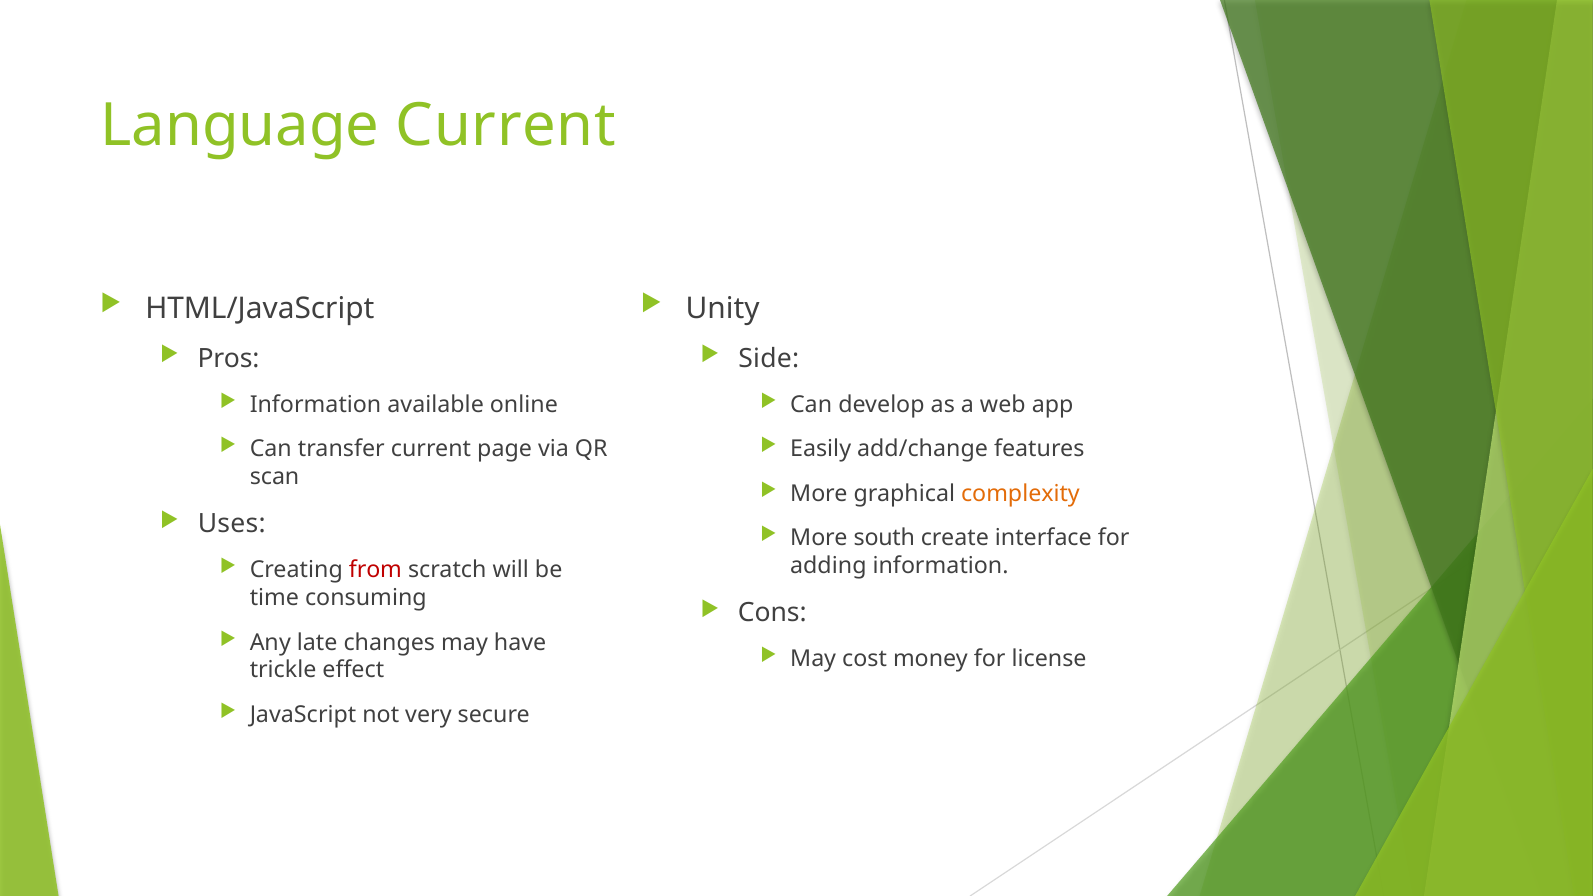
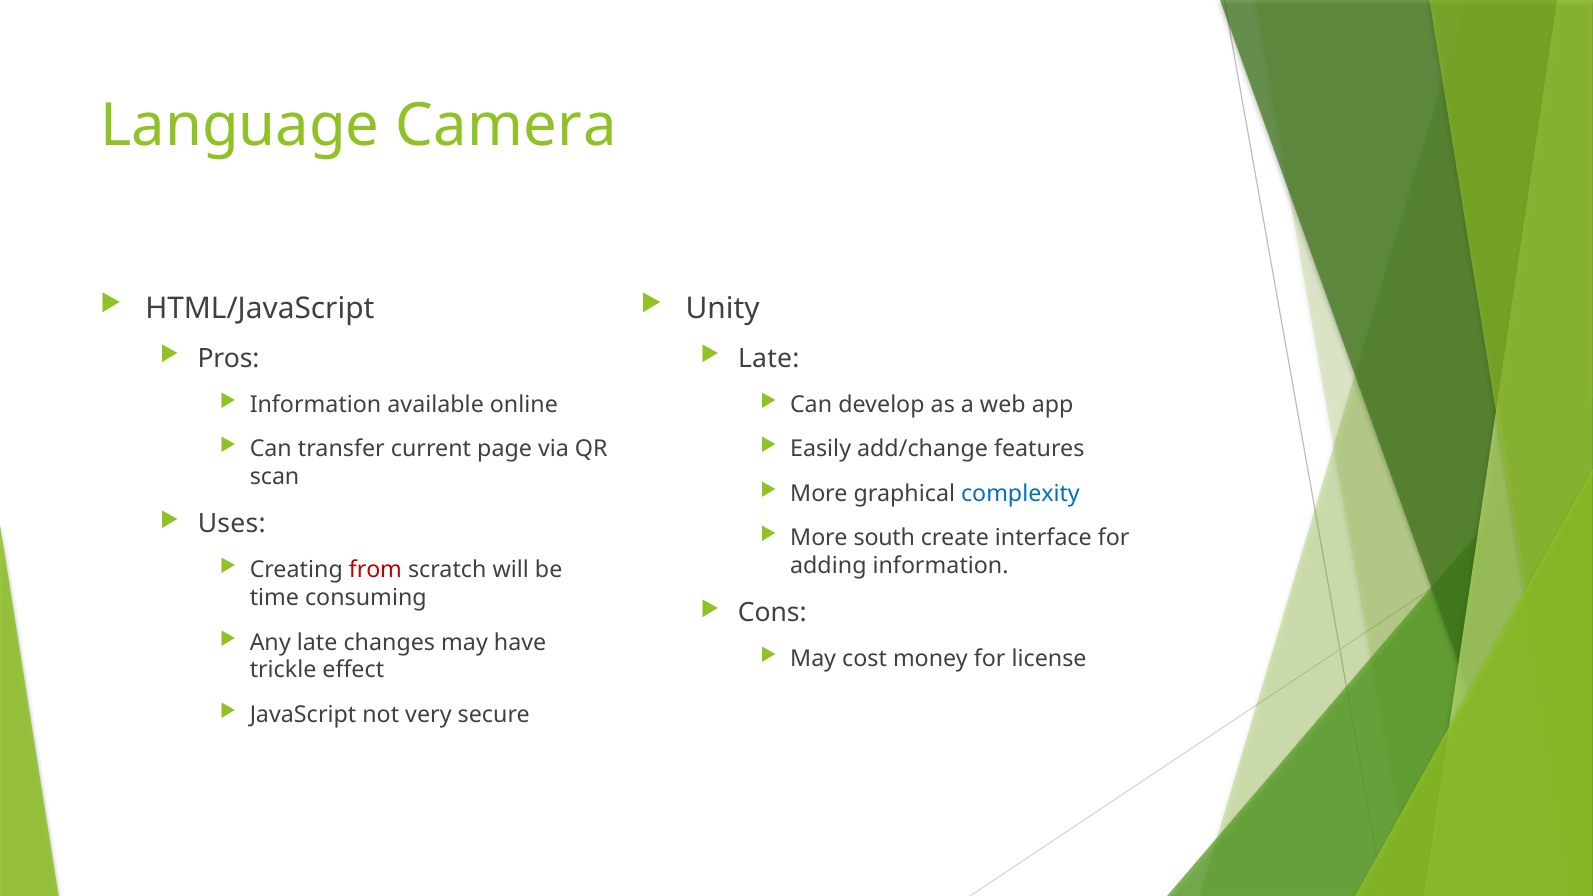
Language Current: Current -> Camera
Side at (769, 358): Side -> Late
complexity colour: orange -> blue
